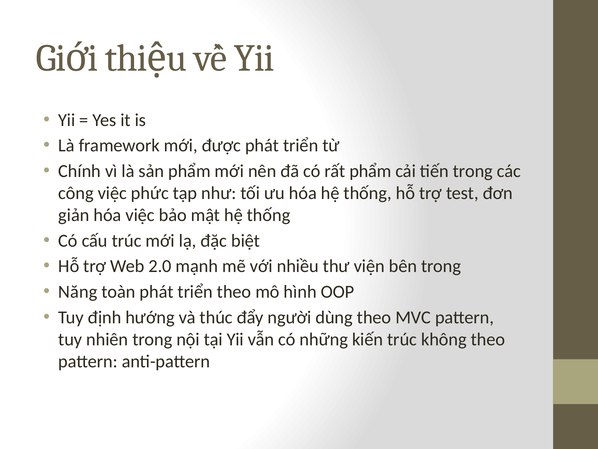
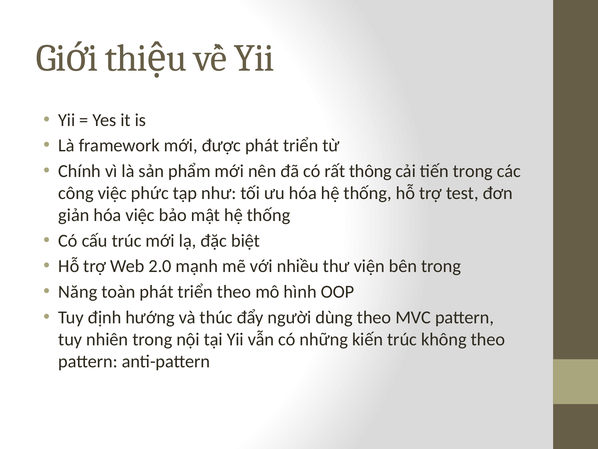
rất phẩm: phẩm -> thông
